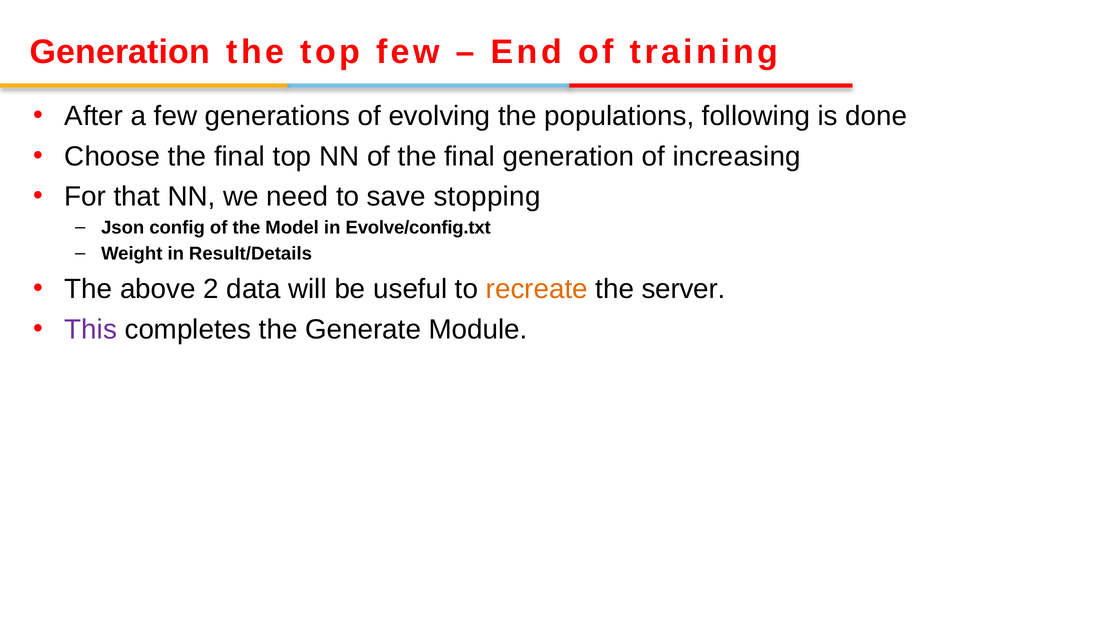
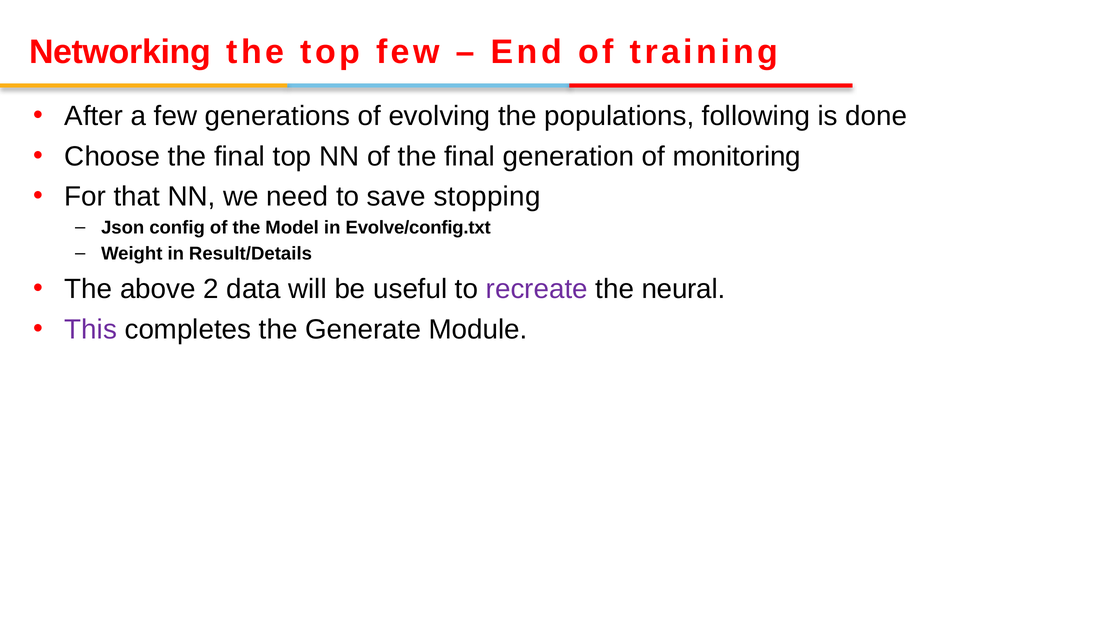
Generation at (120, 52): Generation -> Networking
increasing: increasing -> monitoring
recreate colour: orange -> purple
server: server -> neural
